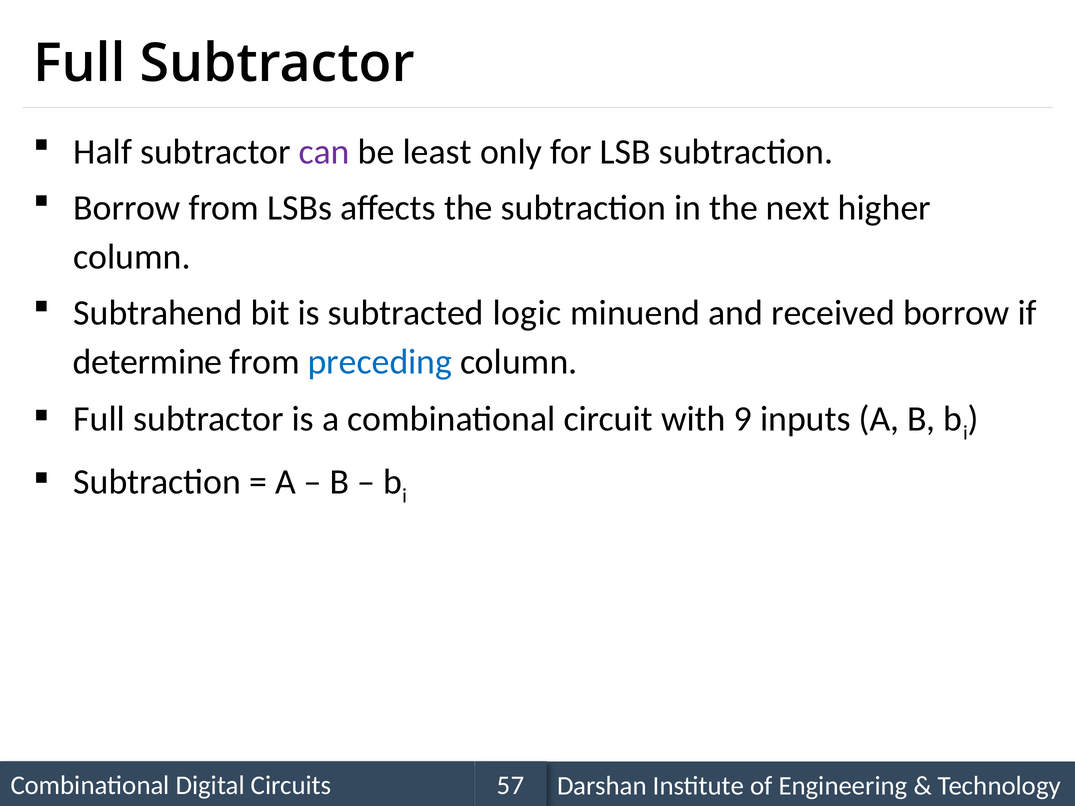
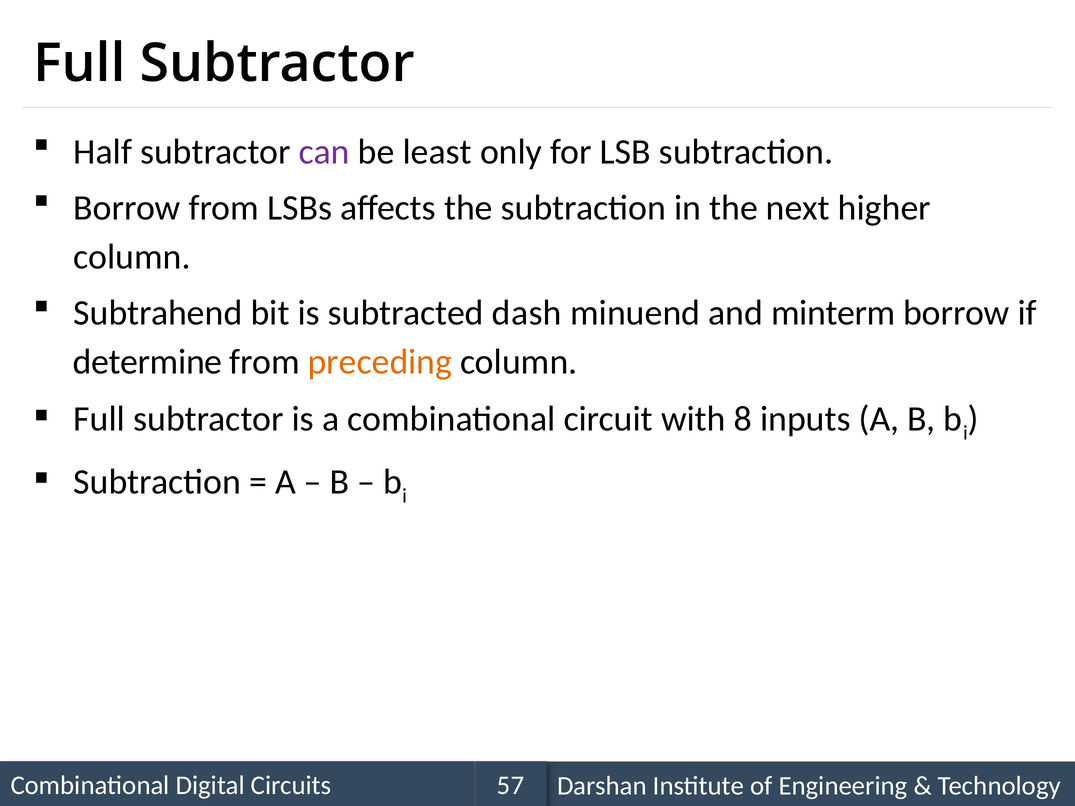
logic: logic -> dash
received: received -> minterm
preceding colour: blue -> orange
9: 9 -> 8
